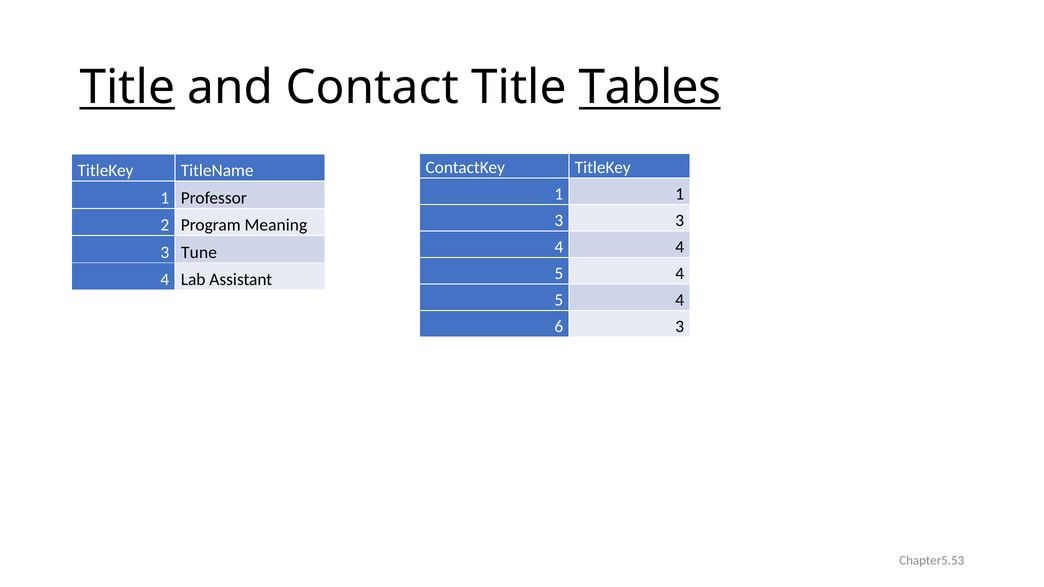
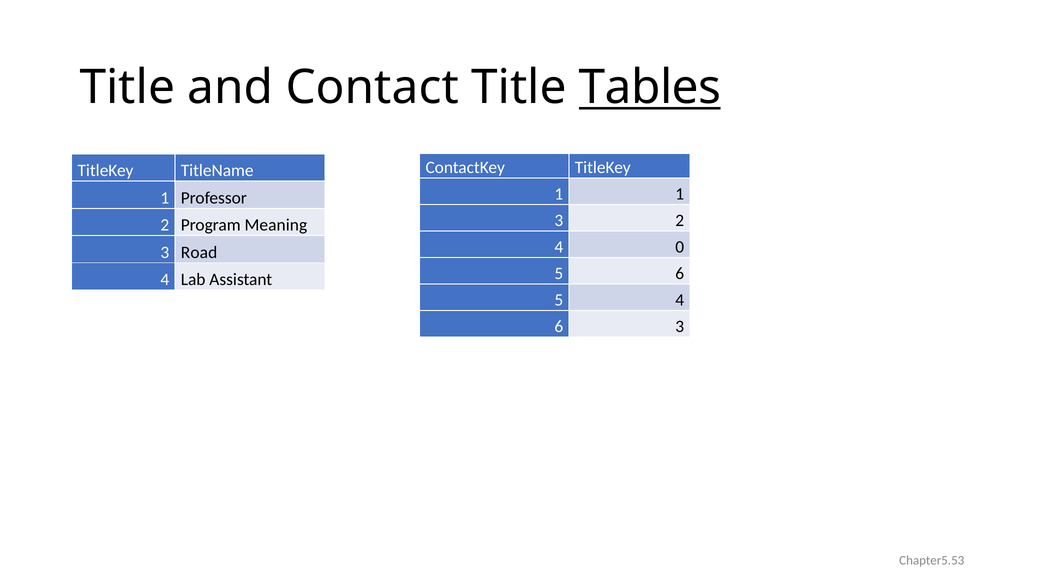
Title at (127, 88) underline: present -> none
3 3: 3 -> 2
4 4: 4 -> 0
Tune: Tune -> Road
4 at (680, 274): 4 -> 6
